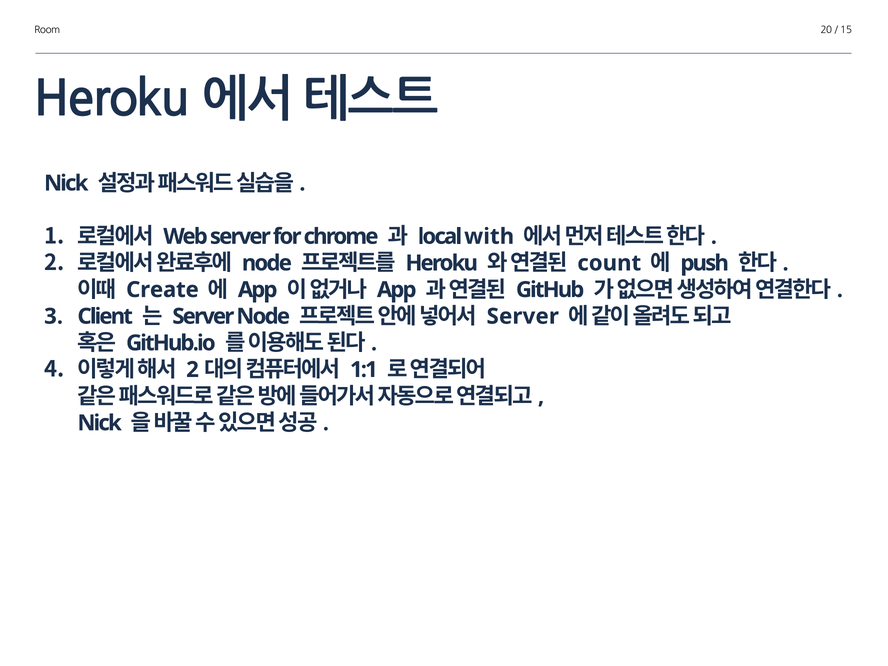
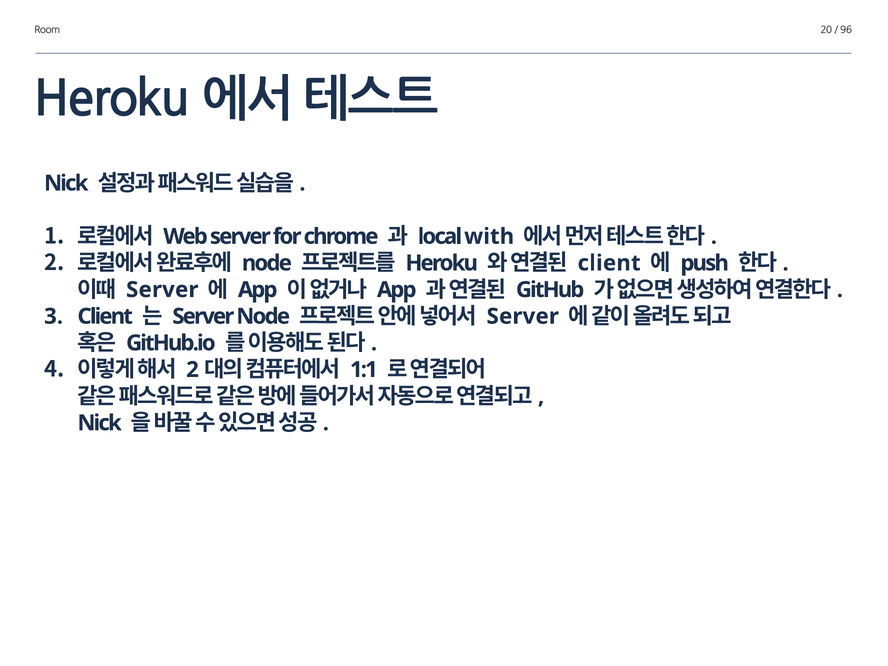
15: 15 -> 96
count at (609, 263): count -> client
Create at (162, 290): Create -> Server
